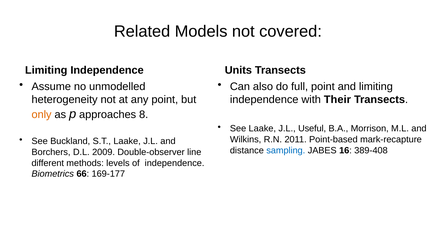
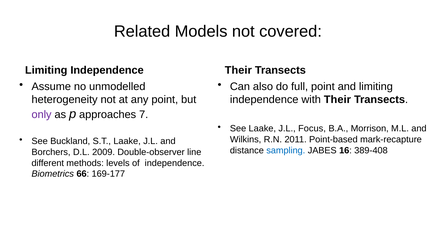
Units at (238, 70): Units -> Their
only colour: orange -> purple
8: 8 -> 7
Useful: Useful -> Focus
